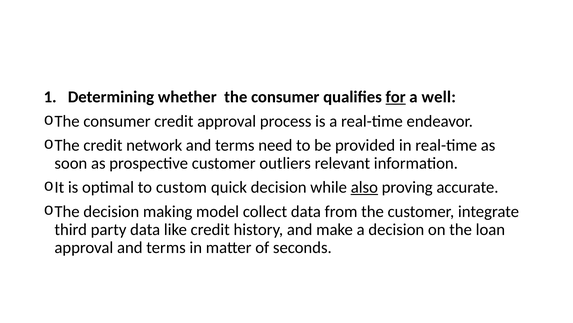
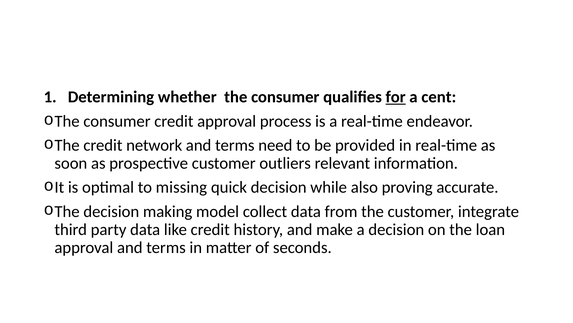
well: well -> cent
custom: custom -> missing
also underline: present -> none
